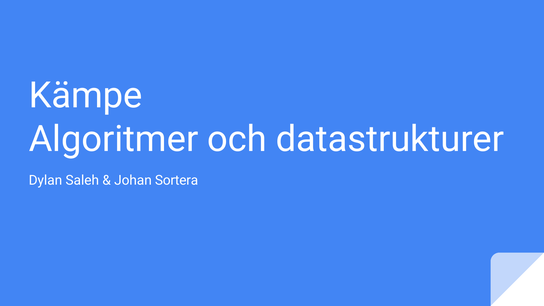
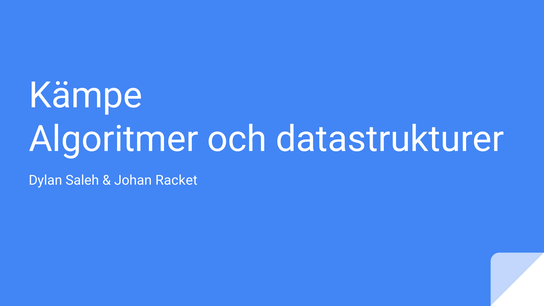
Sortera: Sortera -> Racket
